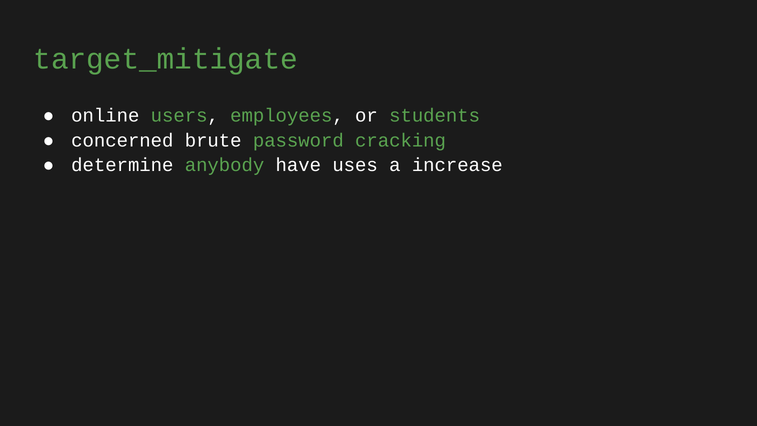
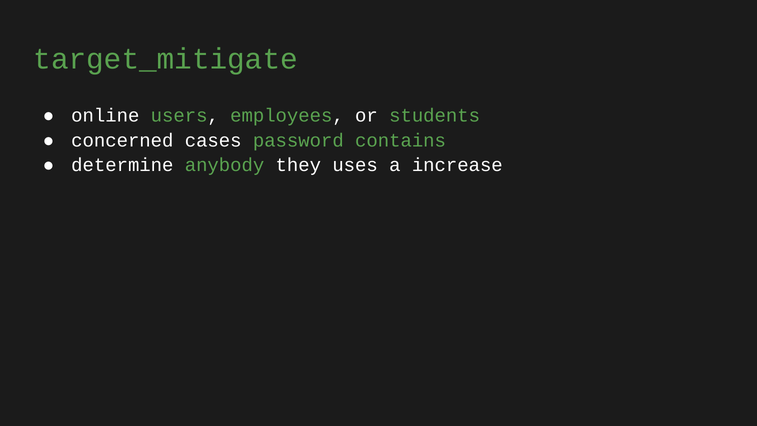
brute: brute -> cases
cracking: cracking -> contains
have: have -> they
